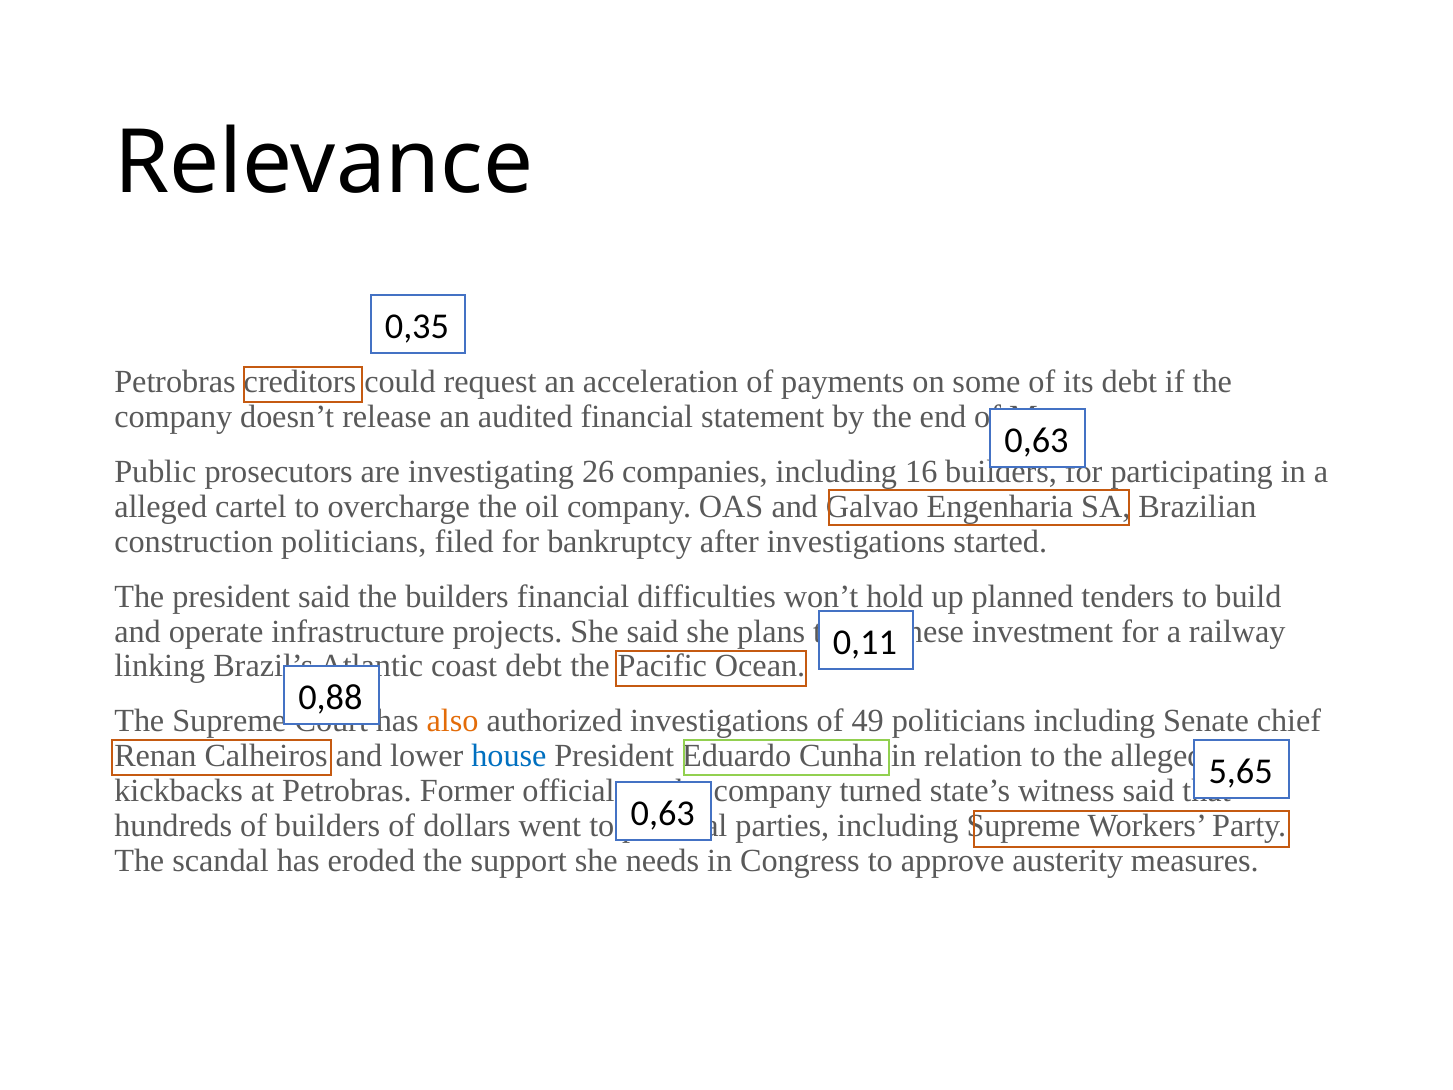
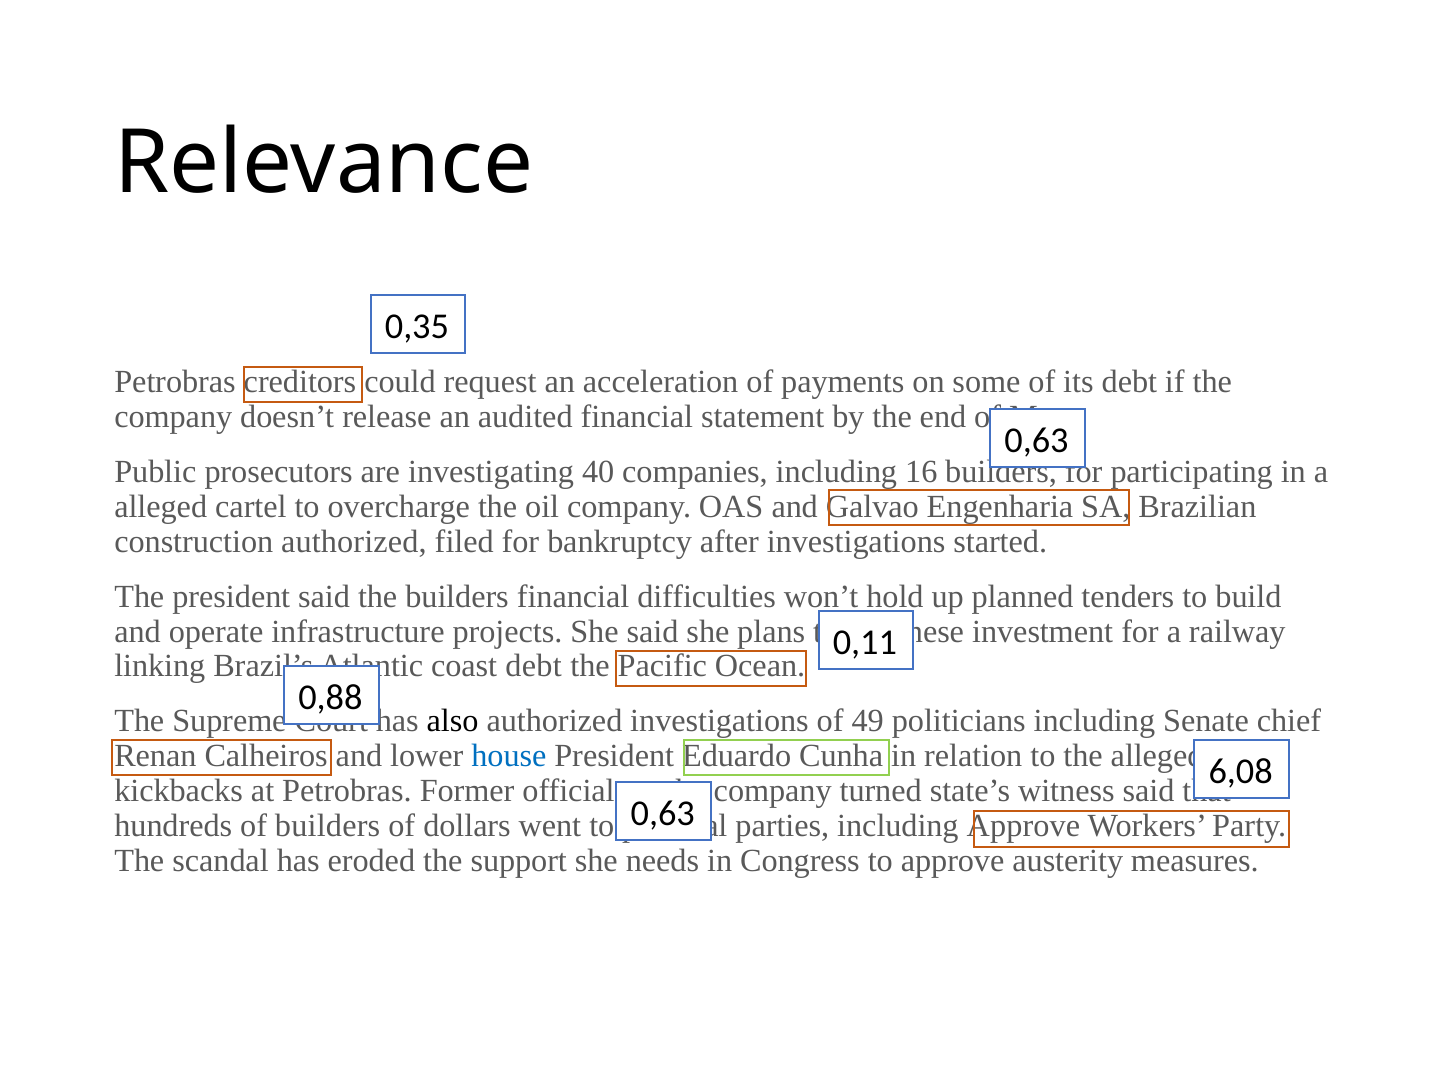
26: 26 -> 40
construction politicians: politicians -> authorized
also colour: orange -> black
5,65: 5,65 -> 6,08
including Supreme: Supreme -> Approve
